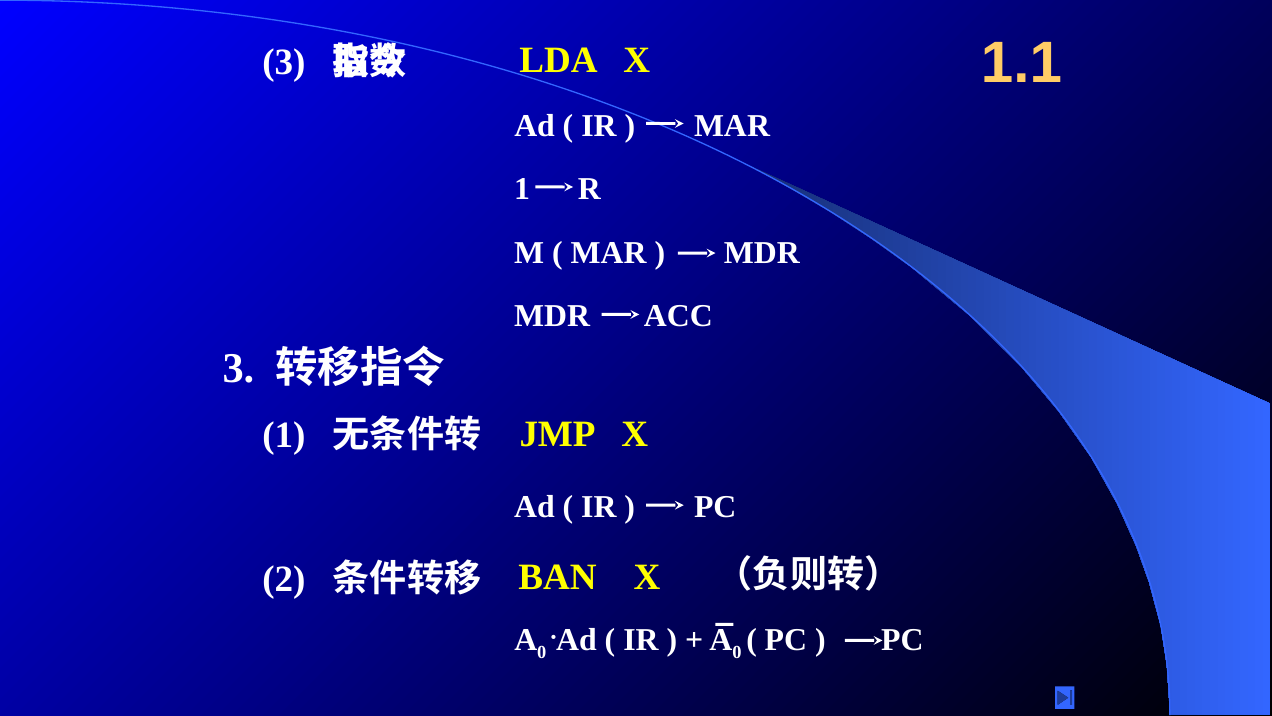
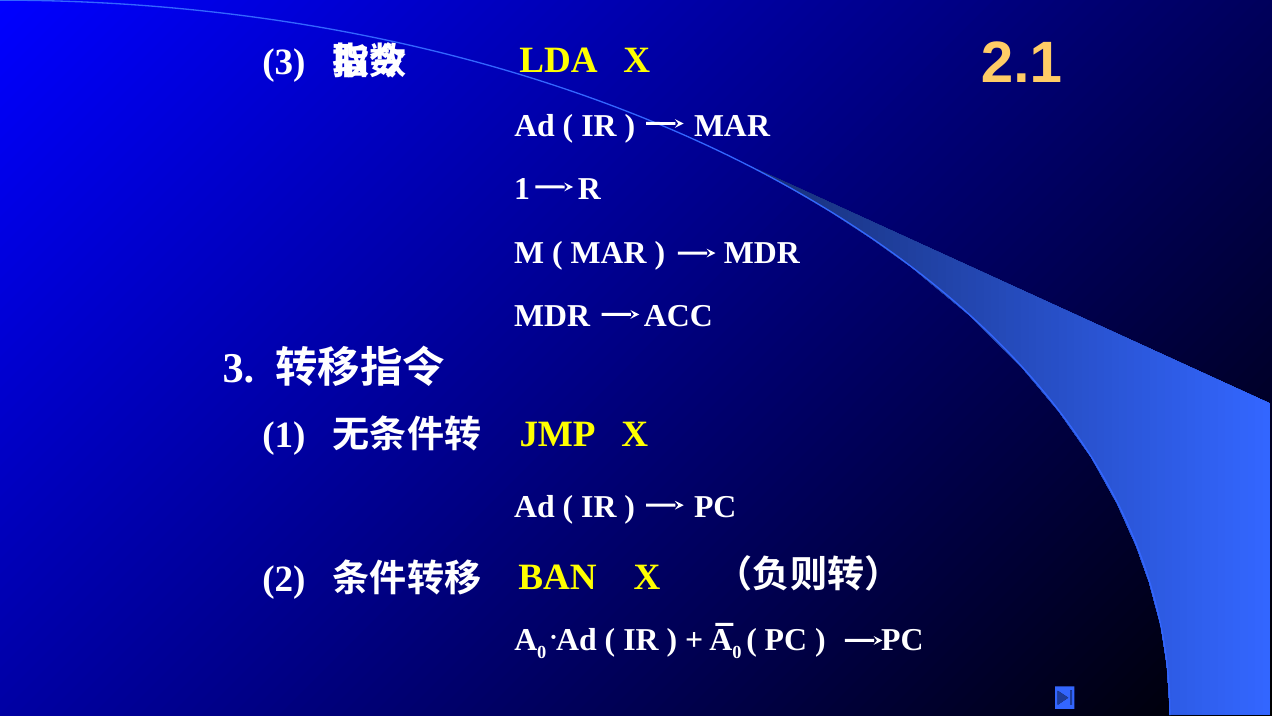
1.1: 1.1 -> 2.1
